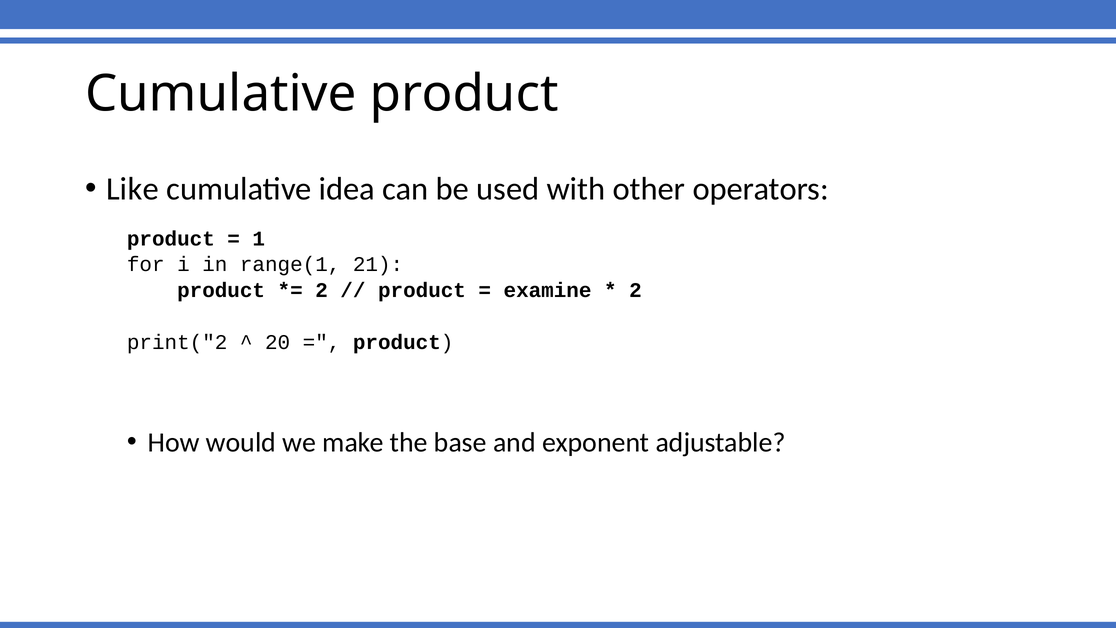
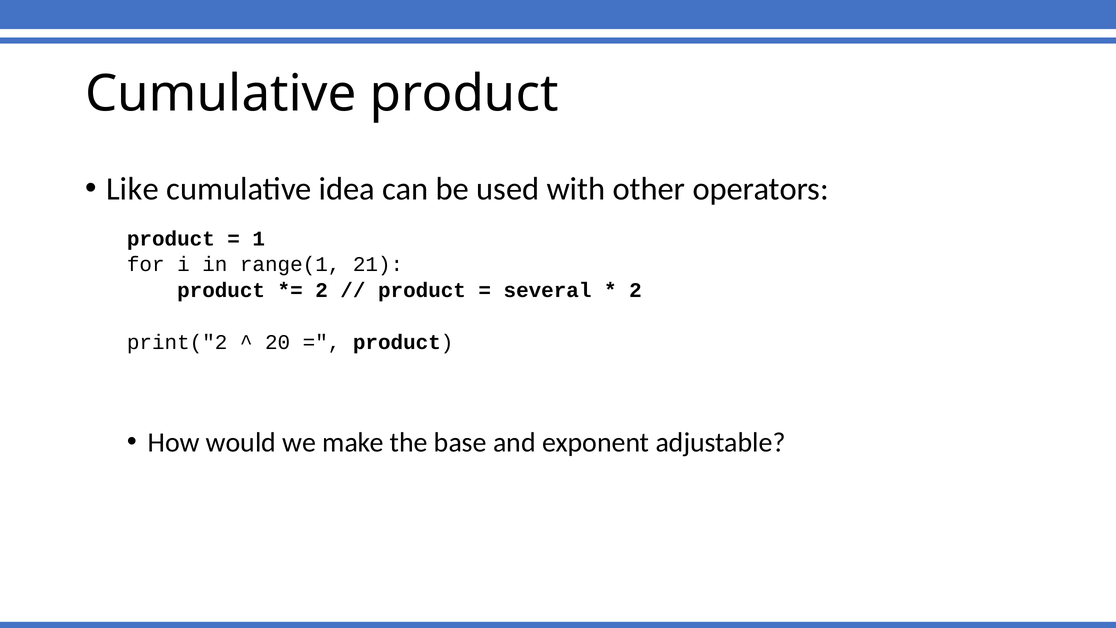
examine: examine -> several
